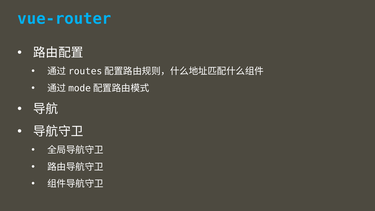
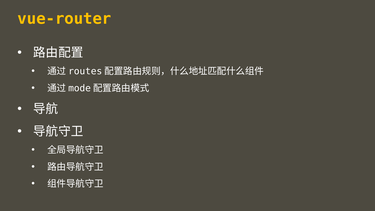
vue-router colour: light blue -> yellow
